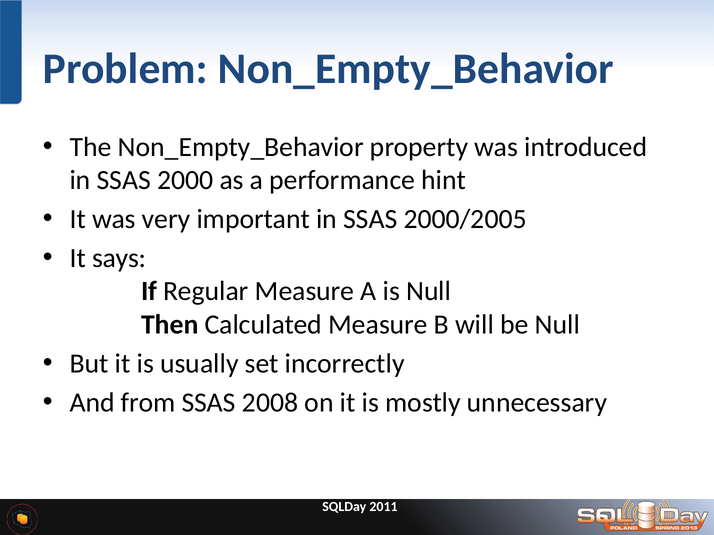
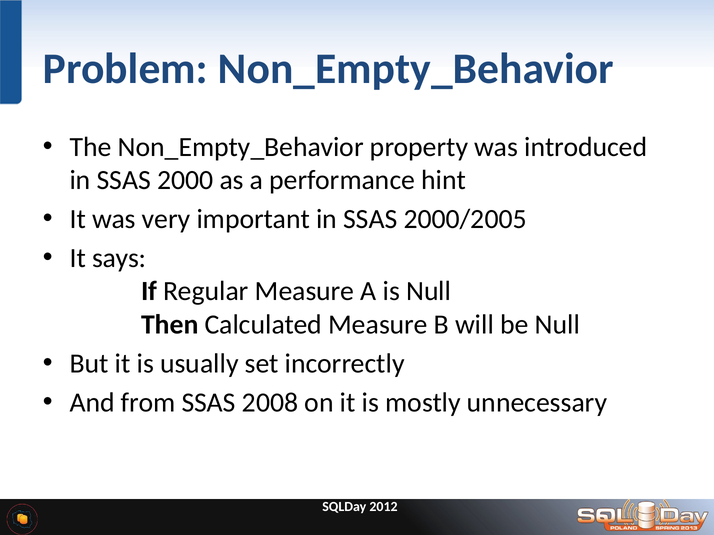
2011: 2011 -> 2012
